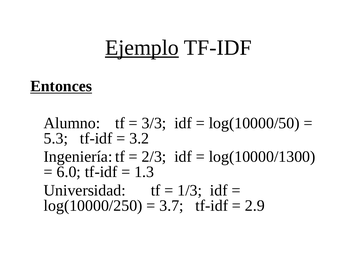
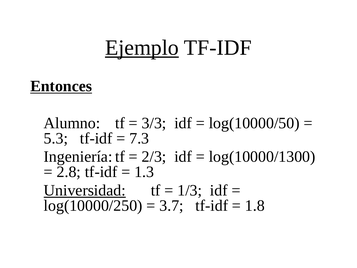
3.2: 3.2 -> 7.3
6.0: 6.0 -> 2.8
Universidad underline: none -> present
2.9: 2.9 -> 1.8
